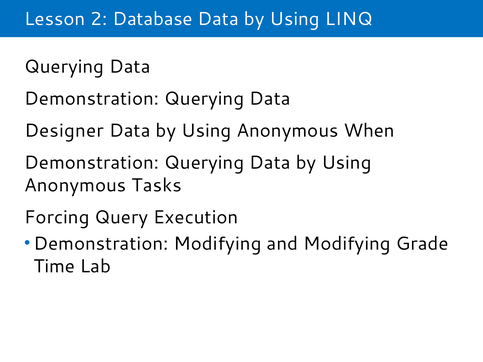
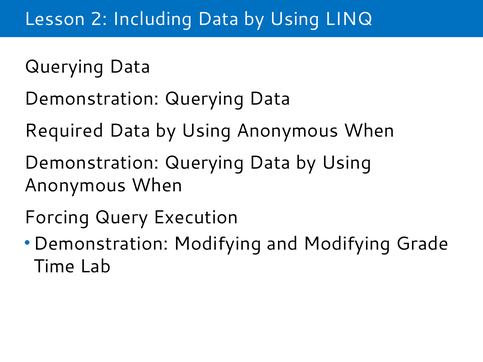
Database: Database -> Including
Designer: Designer -> Required
Tasks at (157, 185): Tasks -> When
